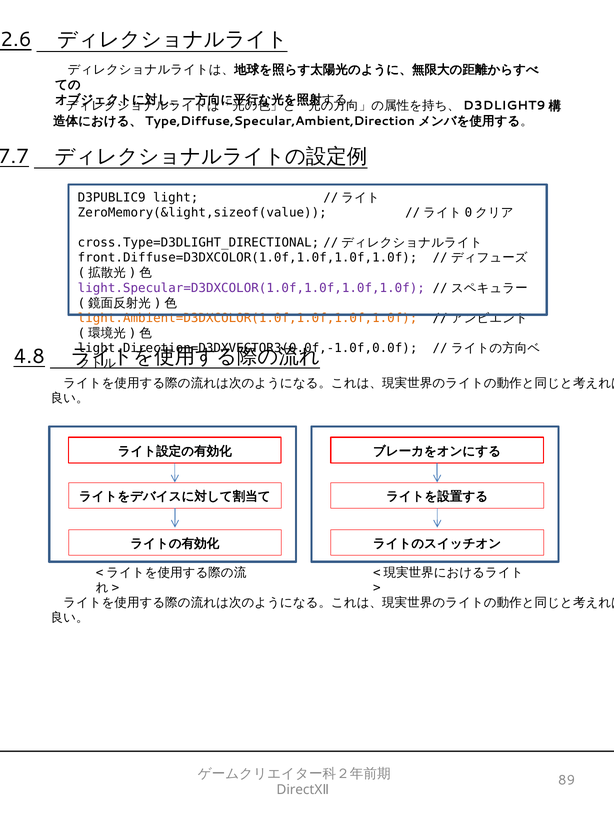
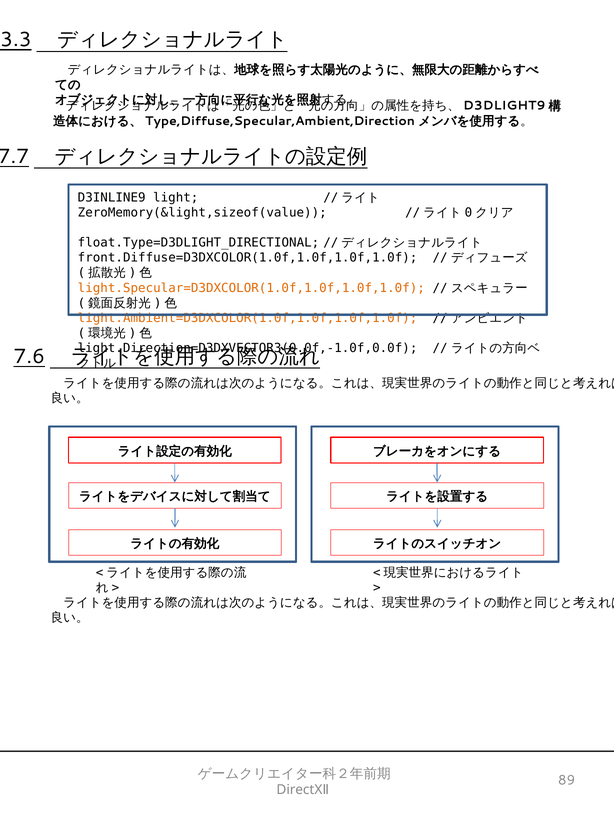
2.6: 2.6 -> 3.3
D3PUBLIC9: D3PUBLIC9 -> D3INLINE9
cross.Type=D3DLIGHT_DIRECTIONAL: cross.Type=D3DLIGHT_DIRECTIONAL -> float.Type=D3DLIGHT_DIRECTIONAL
light.Specular=D3DXCOLOR(1.0f,1.0f,1.0f,1.0f colour: purple -> orange
4.8: 4.8 -> 7.6
